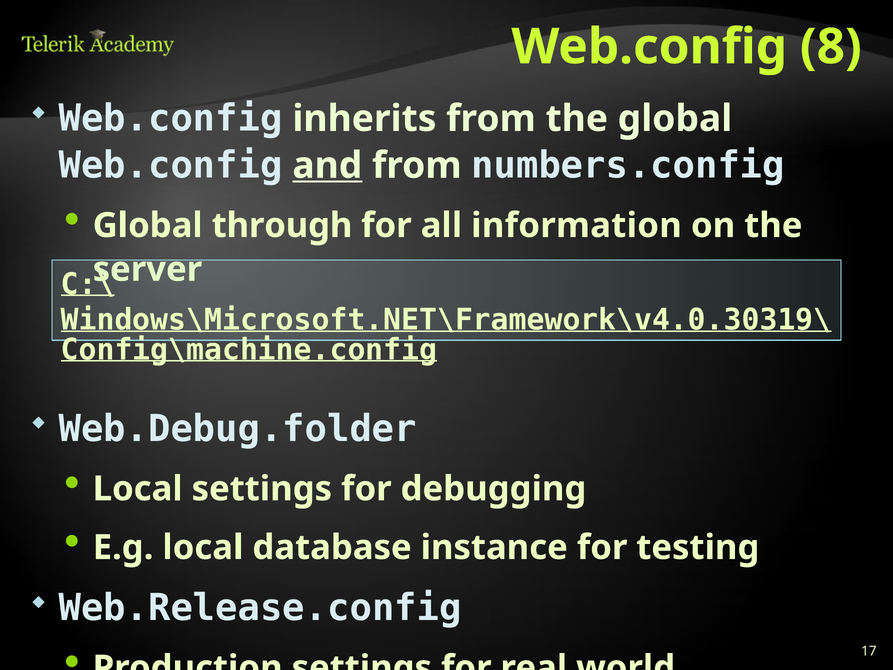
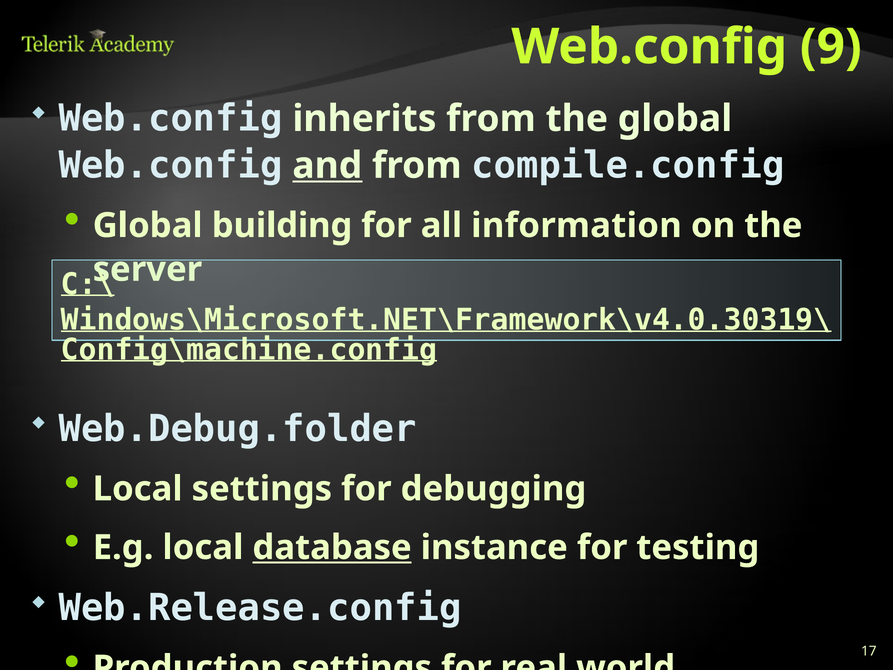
8: 8 -> 9
numbers.config: numbers.config -> compile.config
through: through -> building
database underline: none -> present
